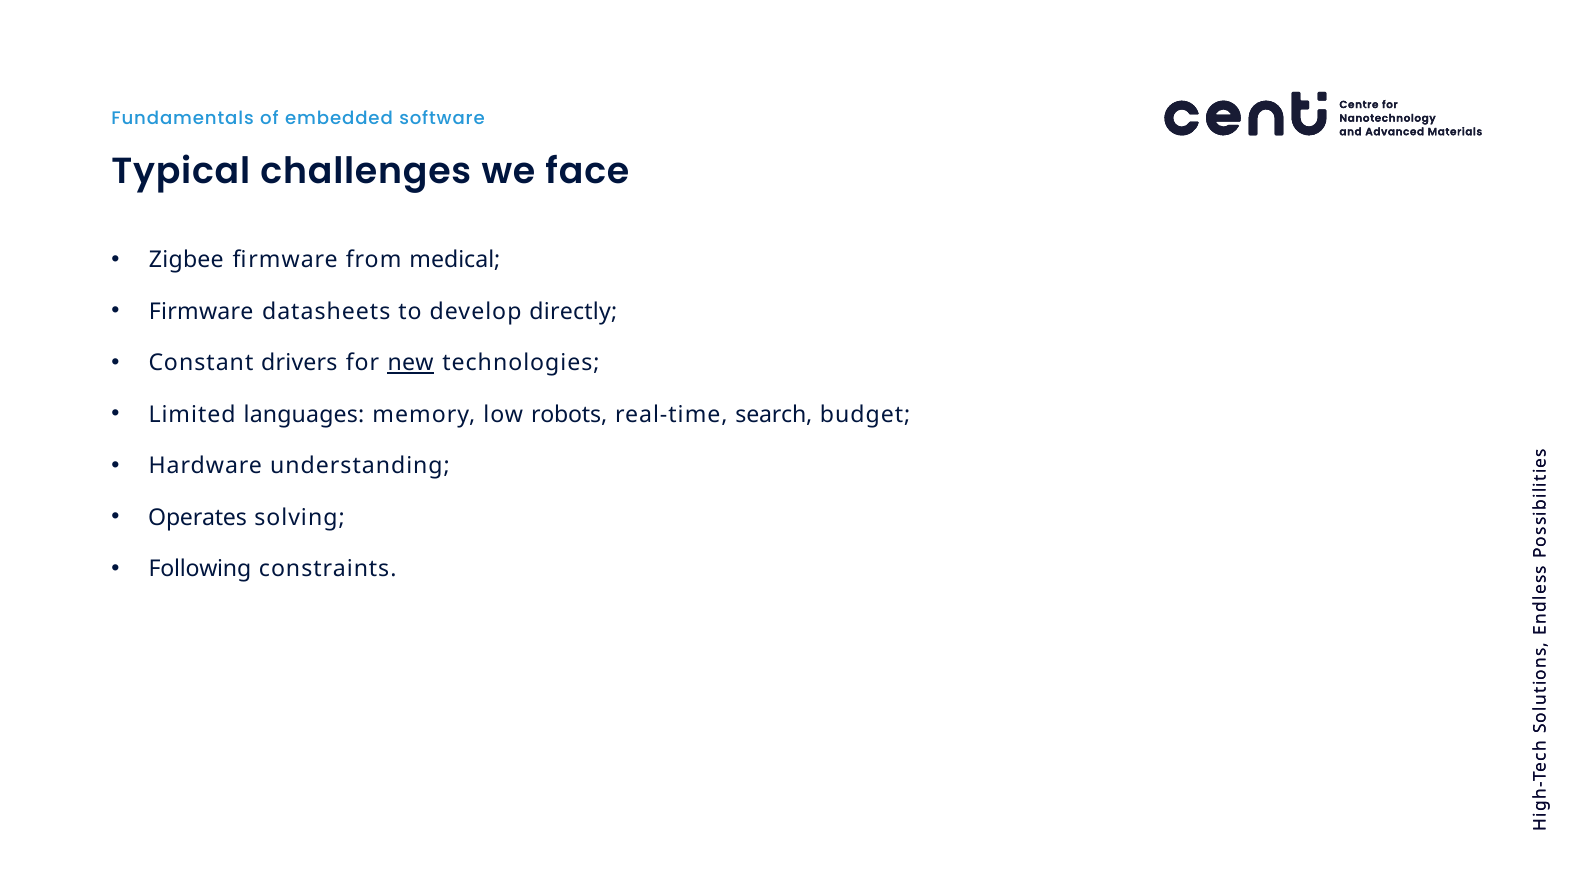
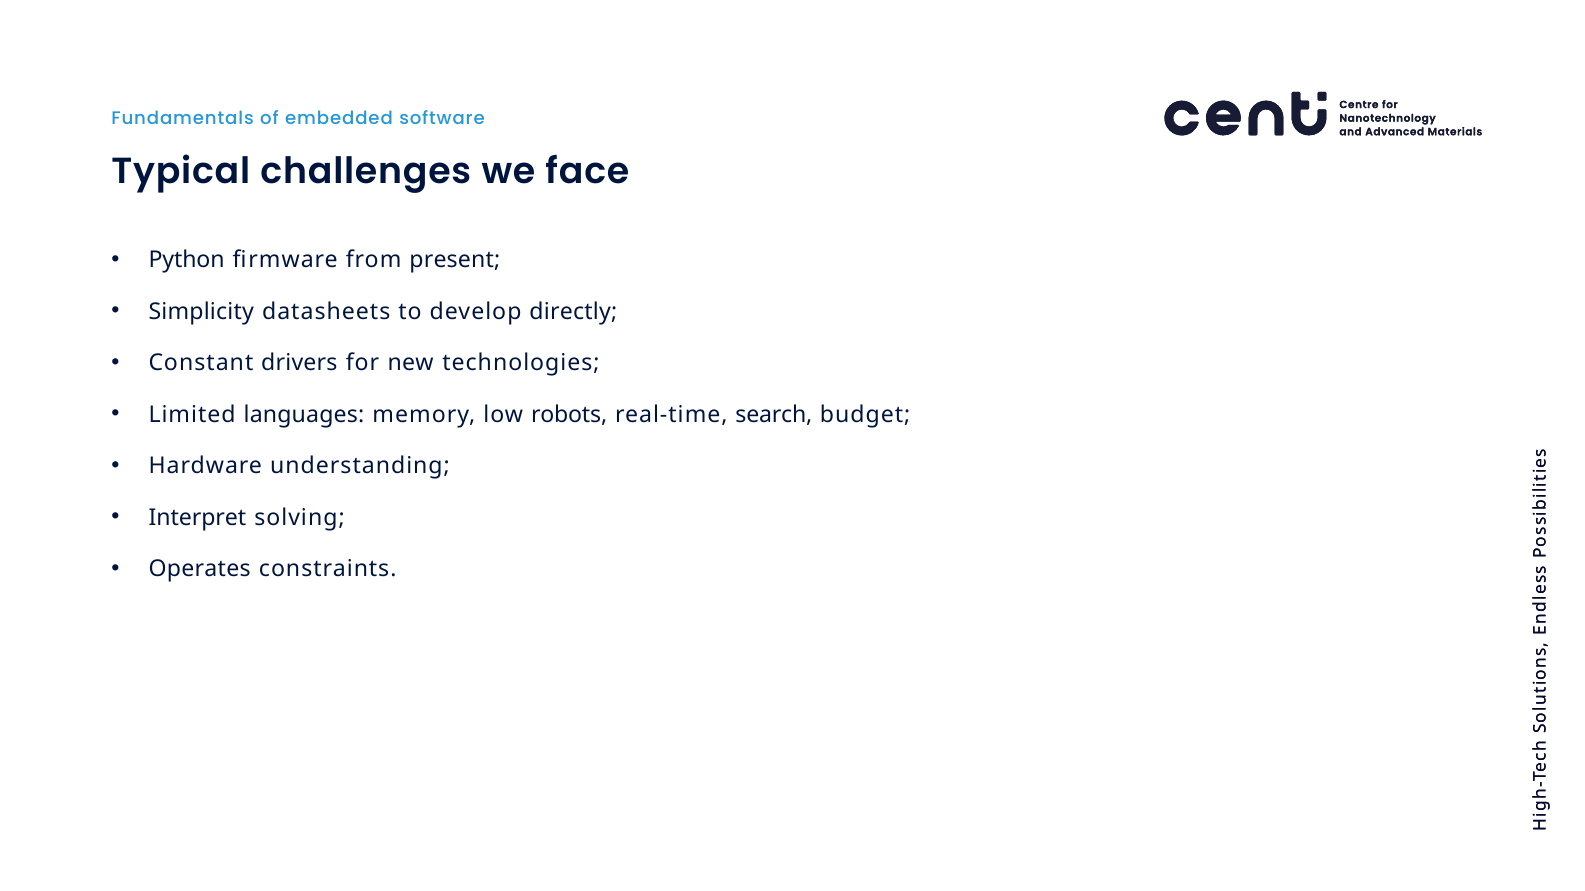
Zigbee: Zigbee -> Python
medical: medical -> present
Firmware at (201, 312): Firmware -> Simplicity
new underline: present -> none
Operates: Operates -> Interpret
Following: Following -> Operates
